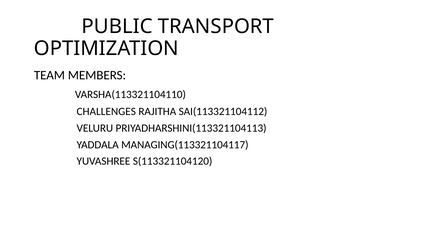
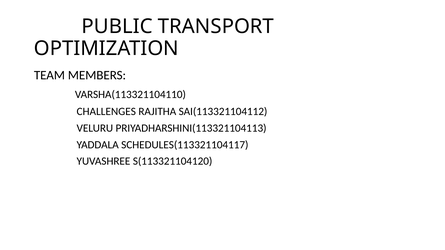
MANAGING(113321104117: MANAGING(113321104117 -> SCHEDULES(113321104117
